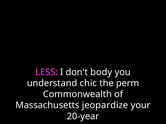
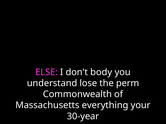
LESS: LESS -> ELSE
chic: chic -> lose
jeopardize: jeopardize -> everything
20-year: 20-year -> 30-year
